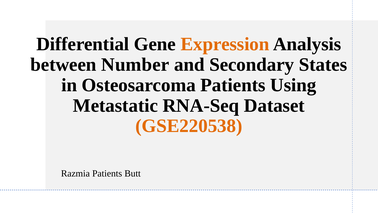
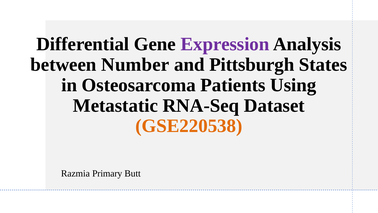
Expression colour: orange -> purple
Secondary: Secondary -> Pittsburgh
Razmia Patients: Patients -> Primary
